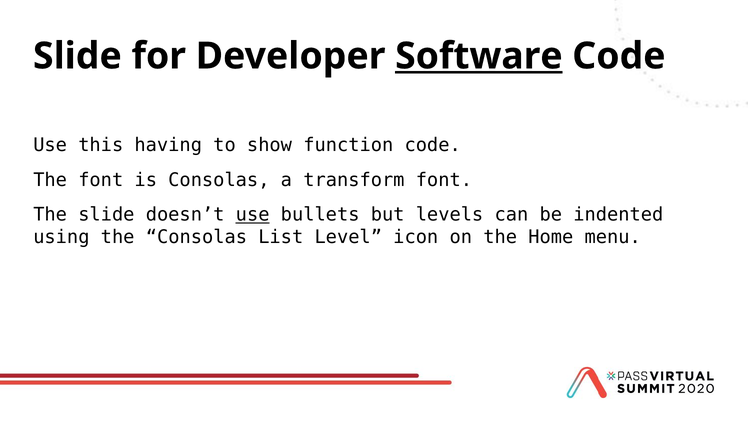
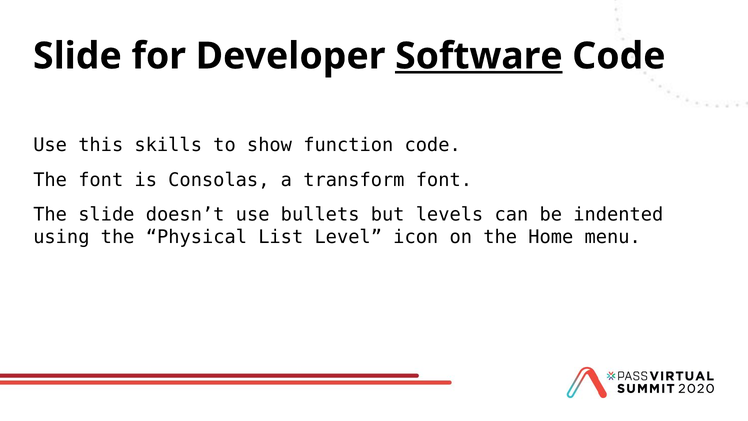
having: having -> skills
use at (253, 215) underline: present -> none
the Consolas: Consolas -> Physical
